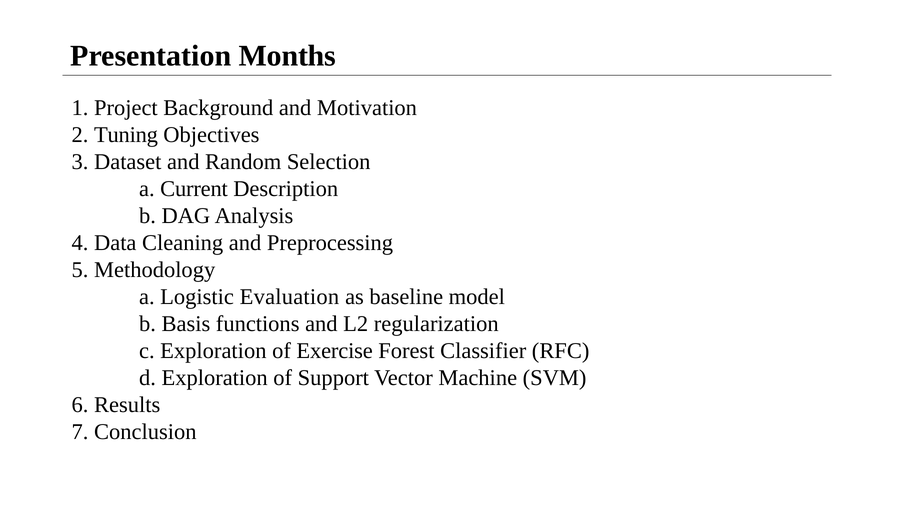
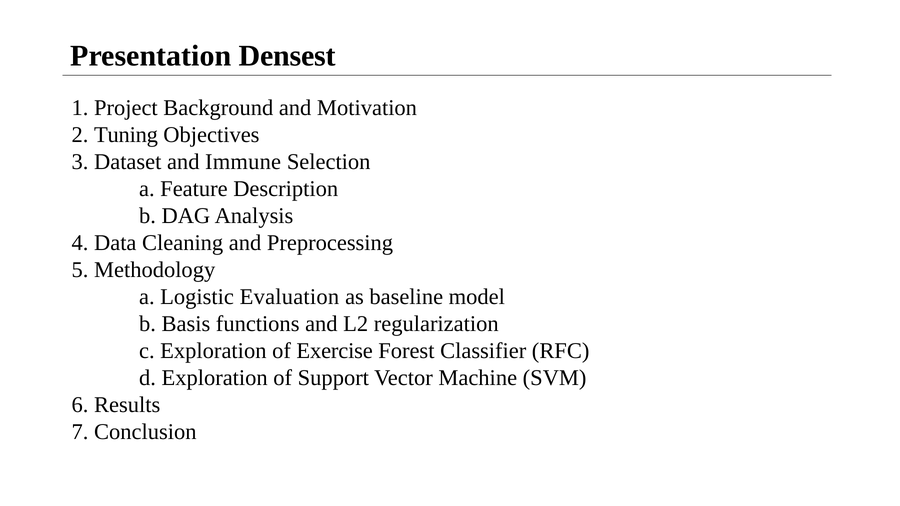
Months: Months -> Densest
Random: Random -> Immune
Current: Current -> Feature
